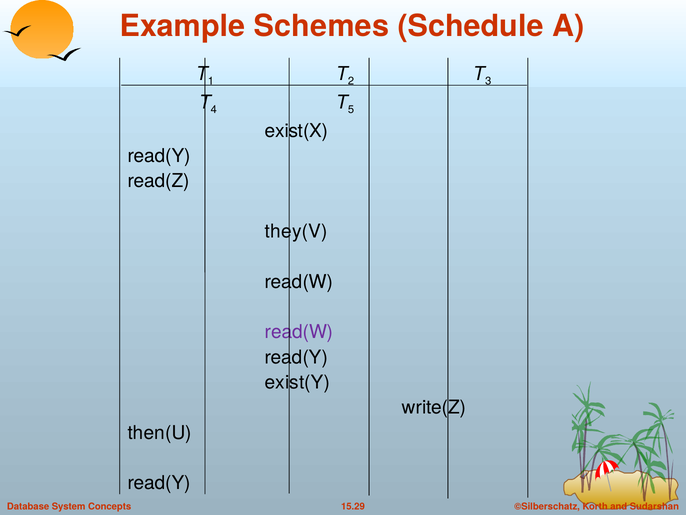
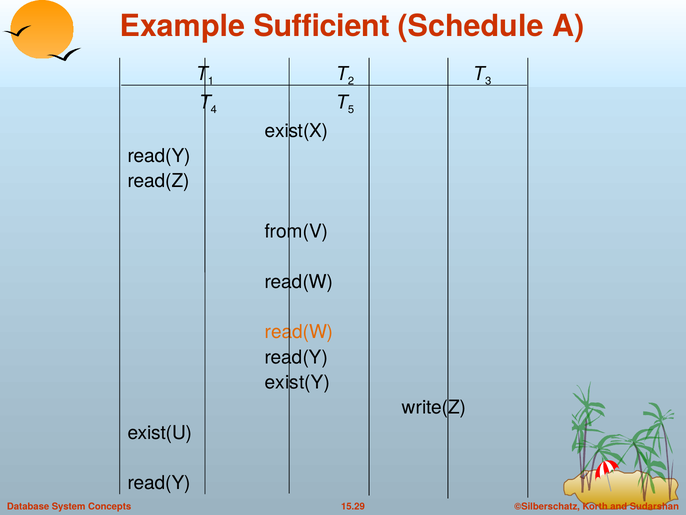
Schemes: Schemes -> Sufficient
they(V: they(V -> from(V
read(W at (299, 332) colour: purple -> orange
then(U: then(U -> exist(U
